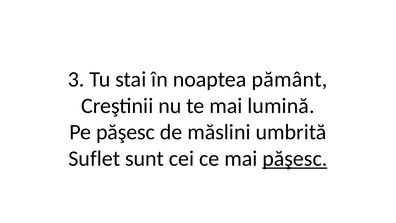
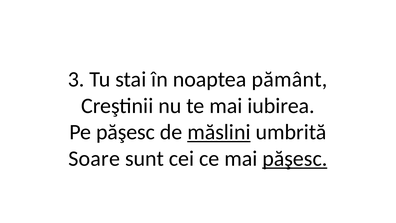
lumină: lumină -> iubirea
măslini underline: none -> present
Suflet: Suflet -> Soare
